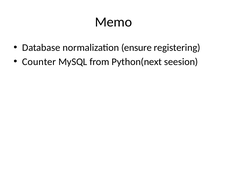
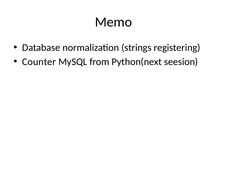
ensure: ensure -> strings
